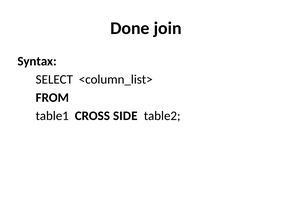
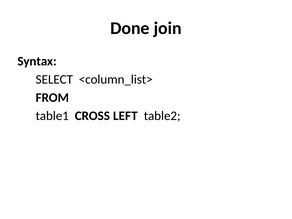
SIDE: SIDE -> LEFT
